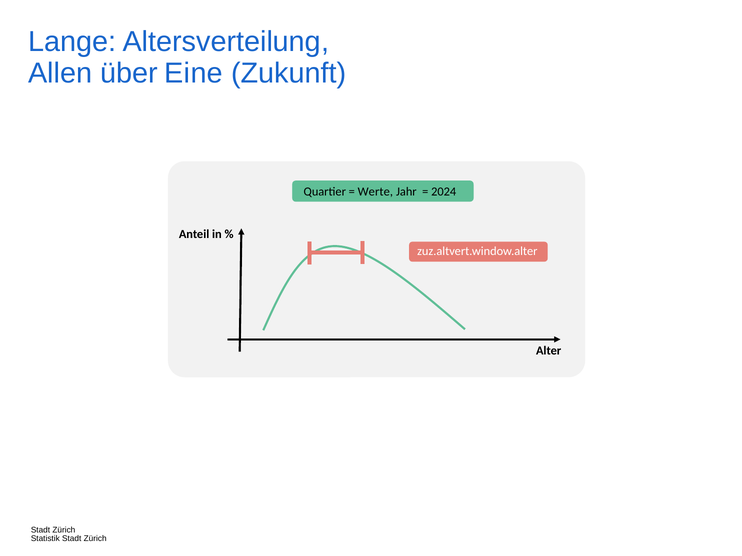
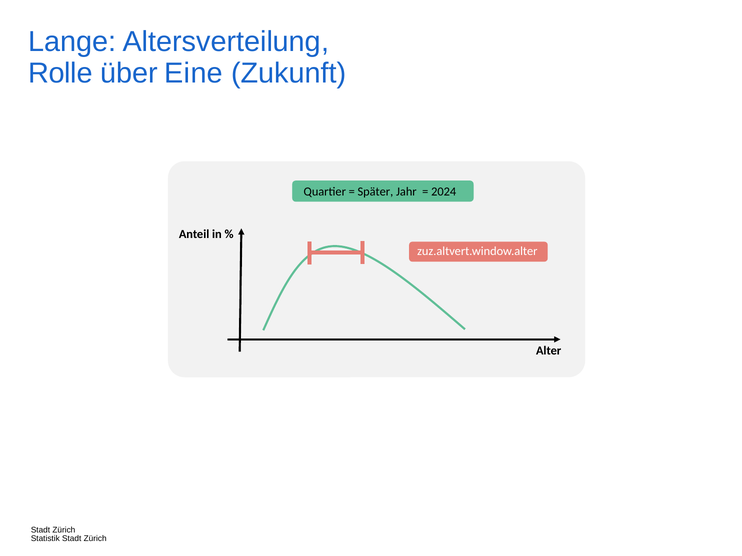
Allen: Allen -> Rolle
Werte: Werte -> Später
